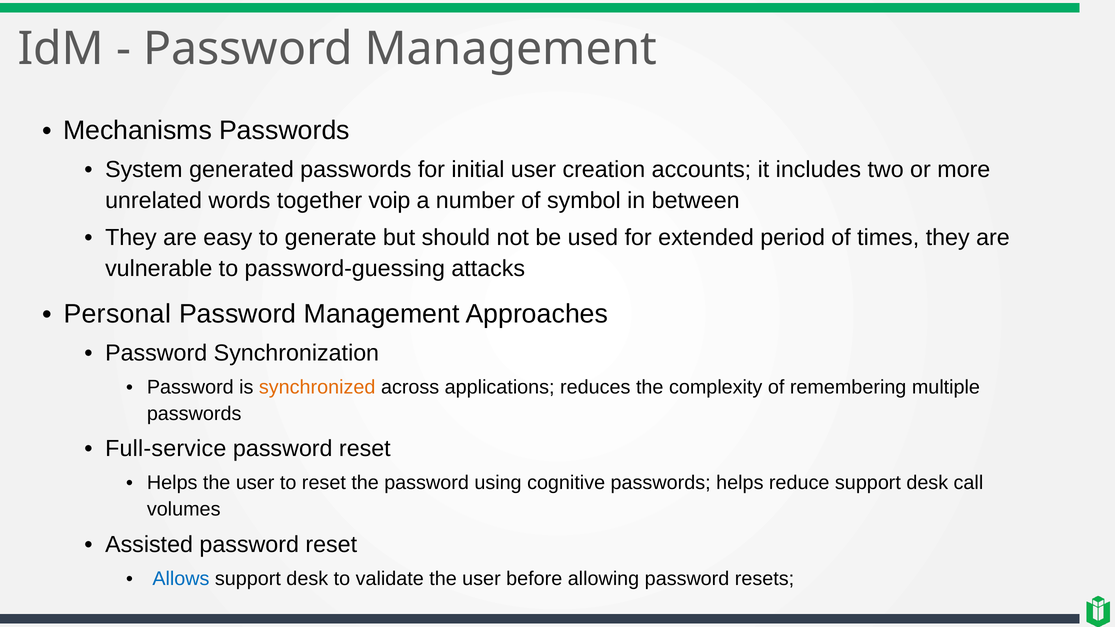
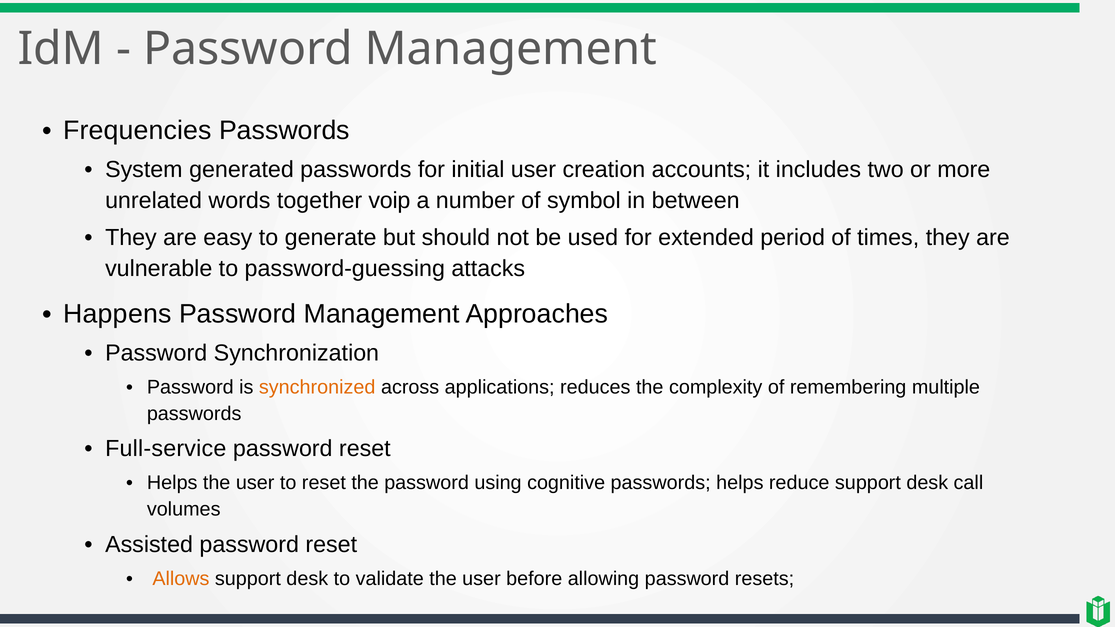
Mechanisms: Mechanisms -> Frequencies
Personal: Personal -> Happens
Allows colour: blue -> orange
